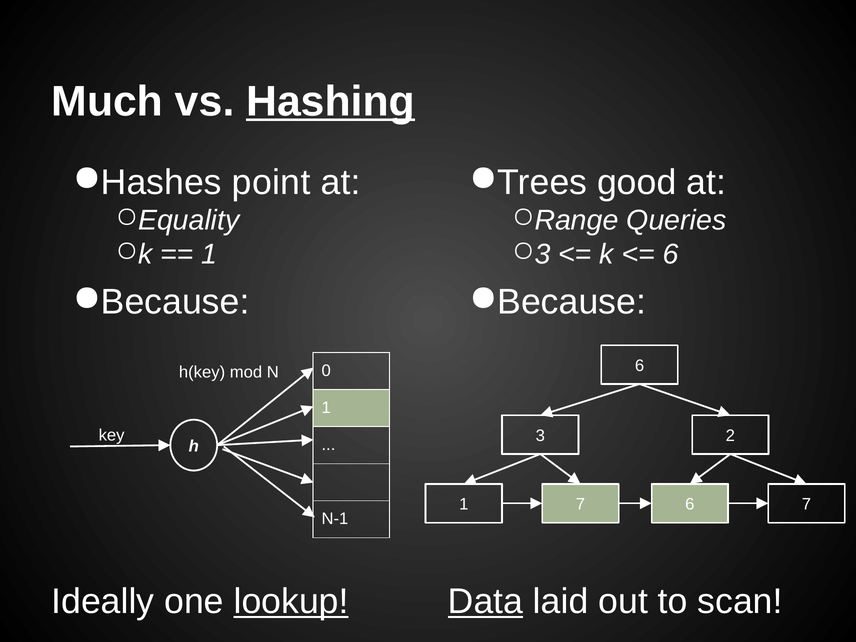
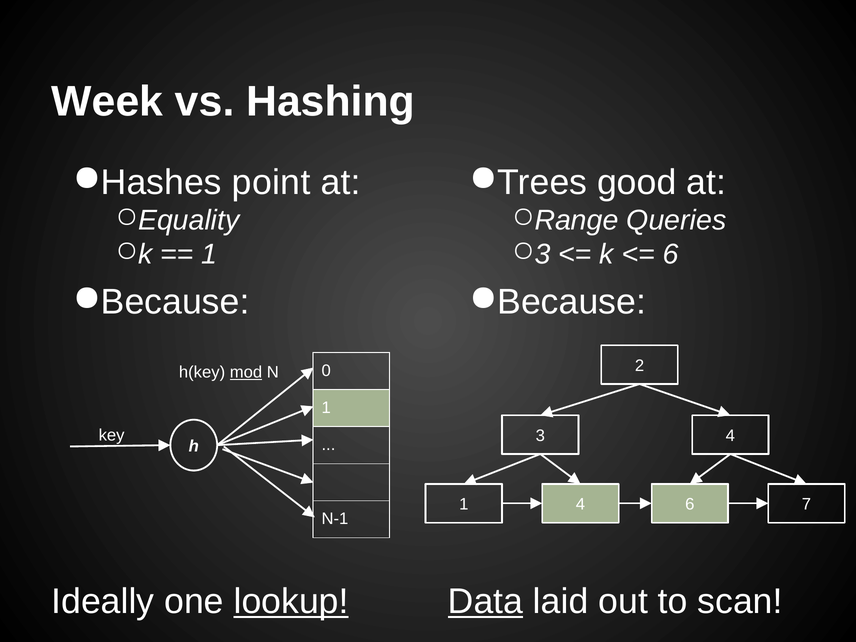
Much: Much -> Week
Hashing underline: present -> none
mod underline: none -> present
N 6: 6 -> 2
3 2: 2 -> 4
1 7: 7 -> 4
